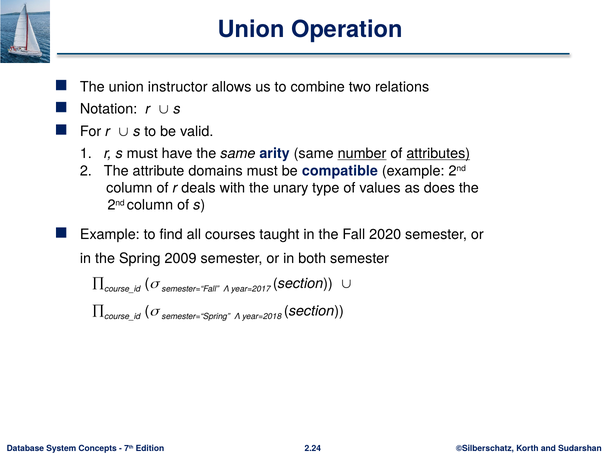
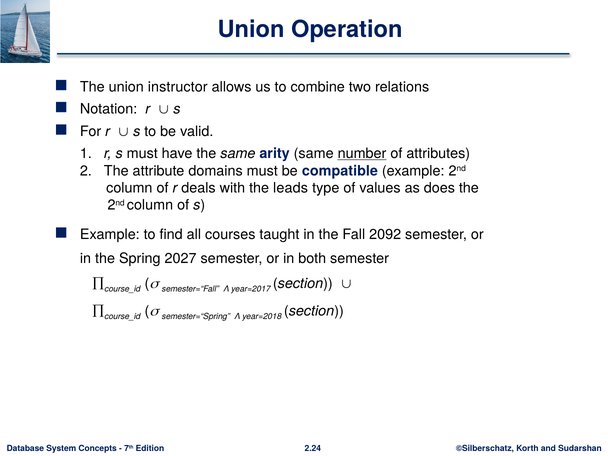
attributes underline: present -> none
unary: unary -> leads
2020: 2020 -> 2092
2009: 2009 -> 2027
